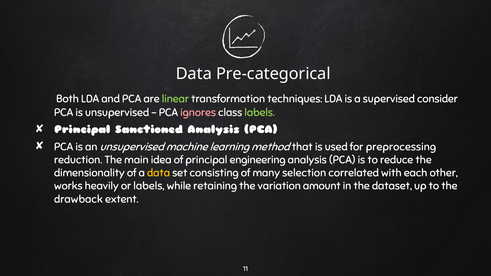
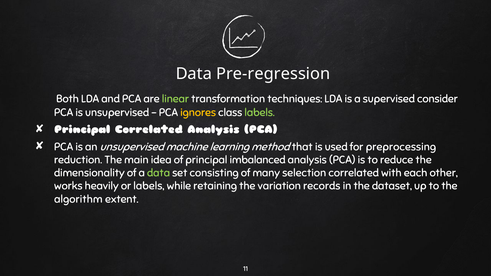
Pre-categorical: Pre-categorical -> Pre-regression
ignores colour: pink -> yellow
Principal Sanctioned: Sanctioned -> Correlated
engineering: engineering -> imbalanced
data at (159, 173) colour: yellow -> light green
amount: amount -> records
drawback: drawback -> algorithm
